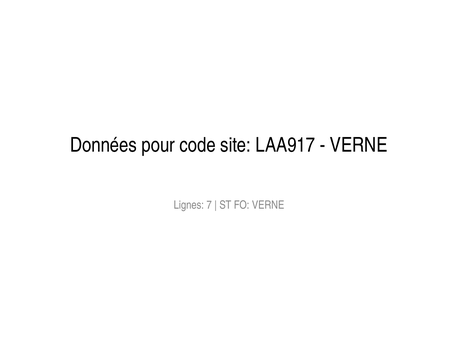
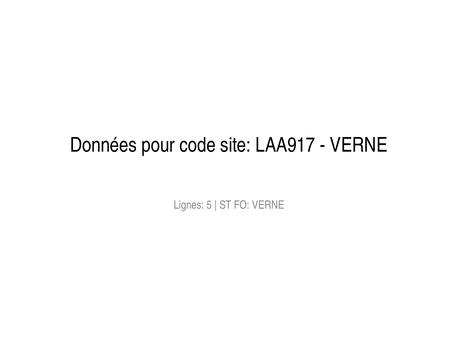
7: 7 -> 5
